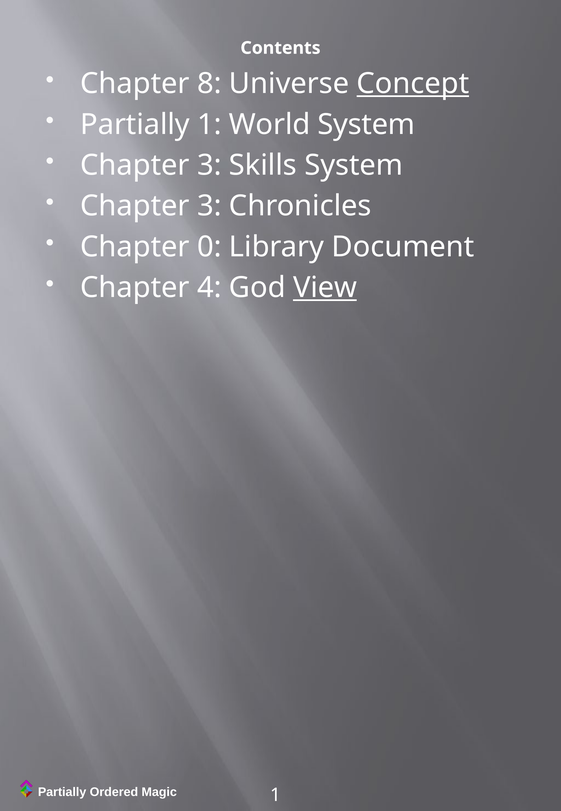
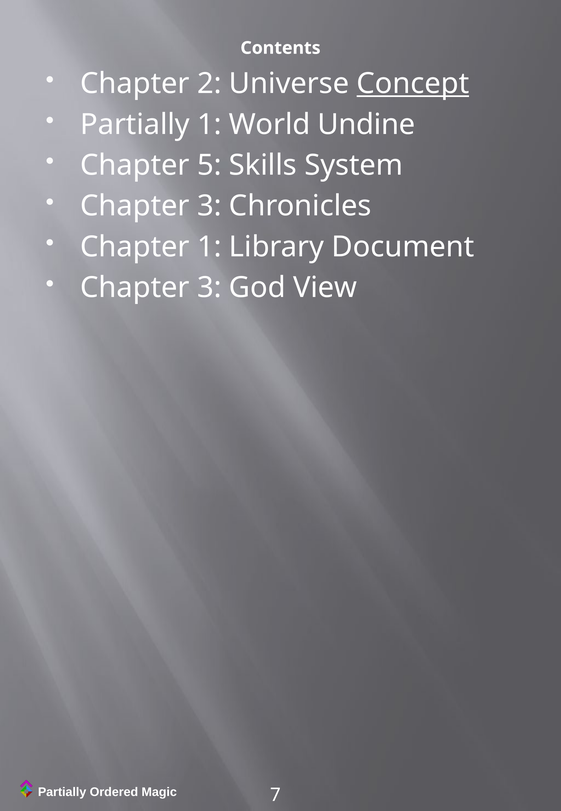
8: 8 -> 2
World System: System -> Undine
3 at (209, 165): 3 -> 5
Chapter 0: 0 -> 1
4 at (209, 287): 4 -> 3
View underline: present -> none
1 at (276, 794): 1 -> 7
